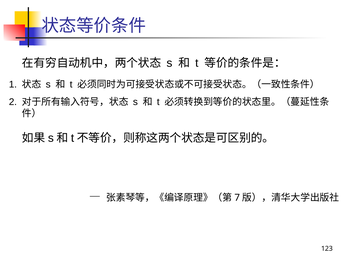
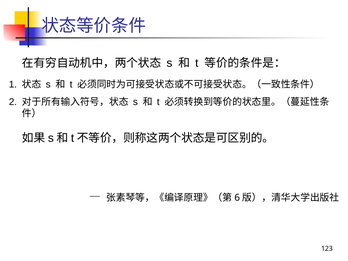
7: 7 -> 6
